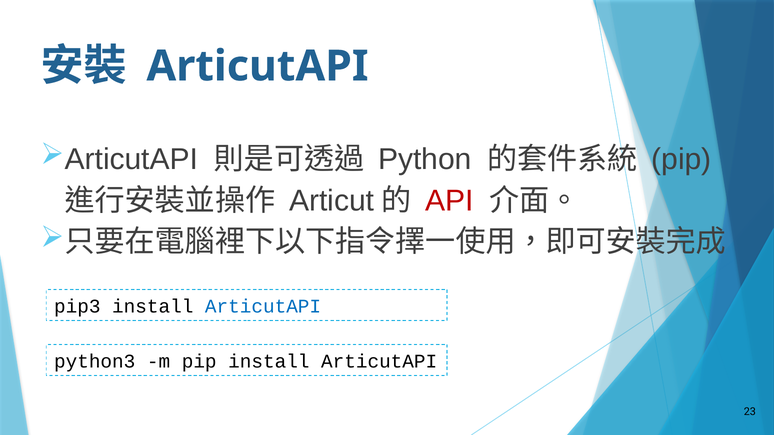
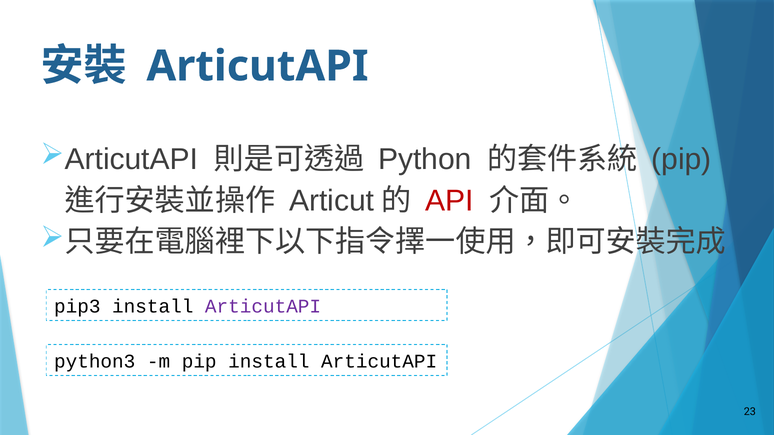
ArticutAPI at (263, 307) colour: blue -> purple
